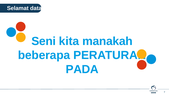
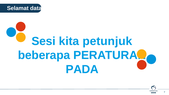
Seni: Seni -> Sesi
manakah: manakah -> petunjuk
